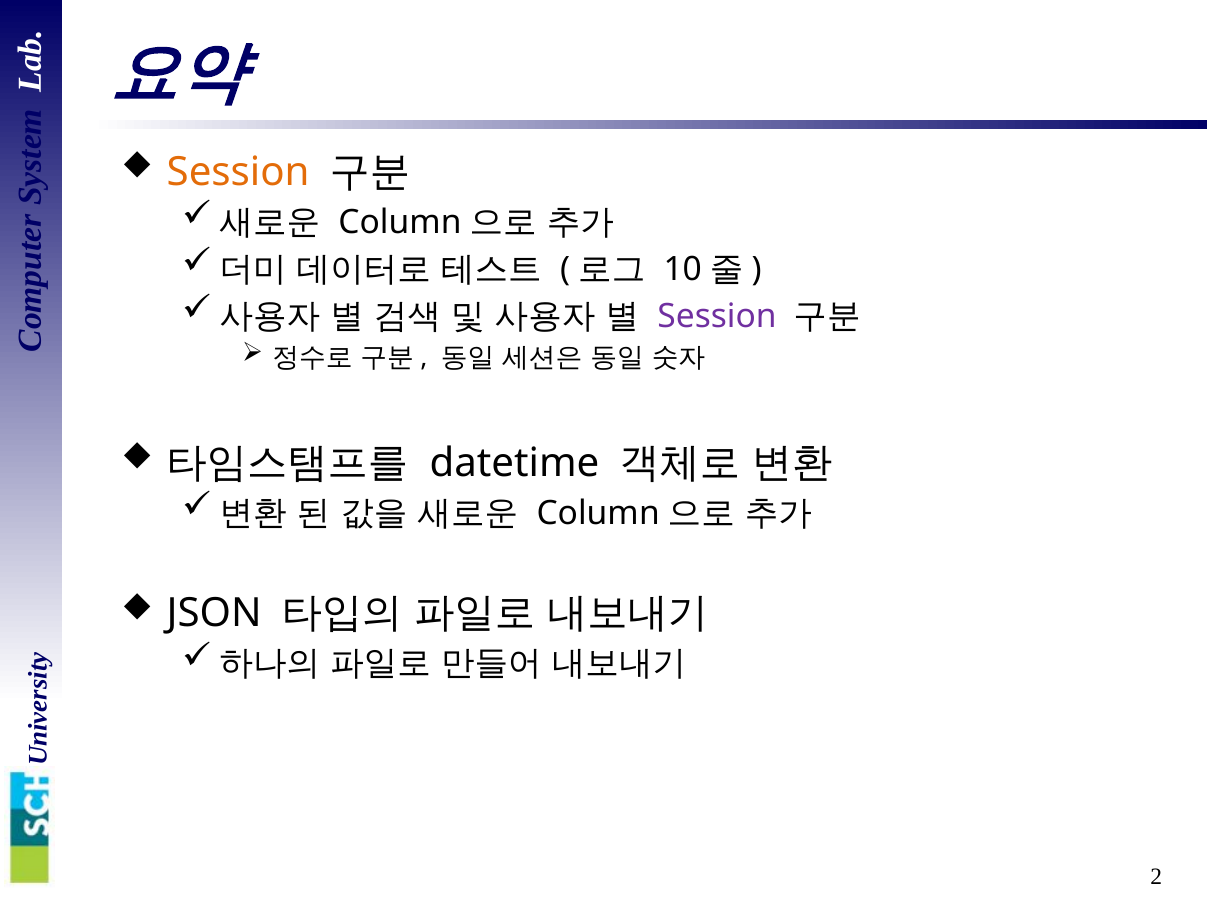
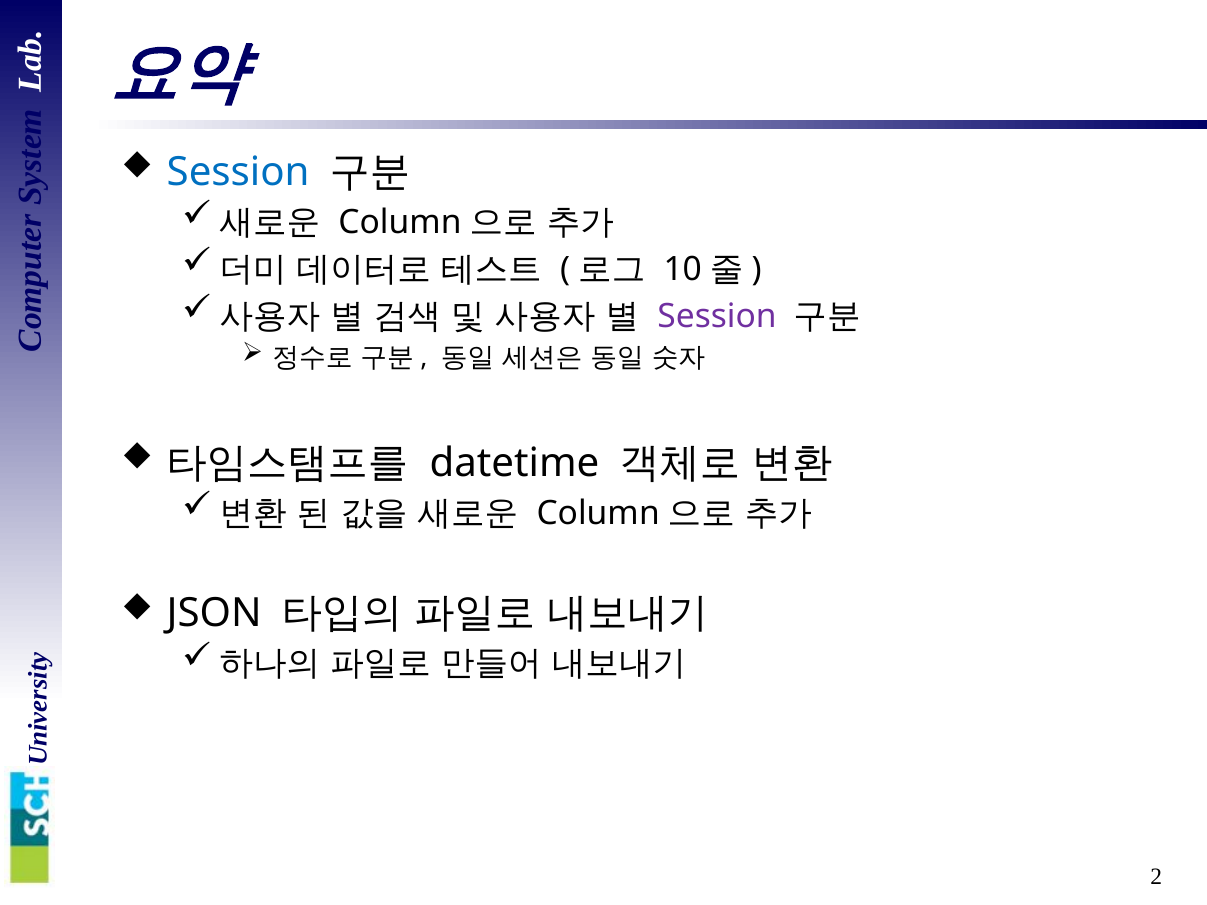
Session at (238, 172) colour: orange -> blue
